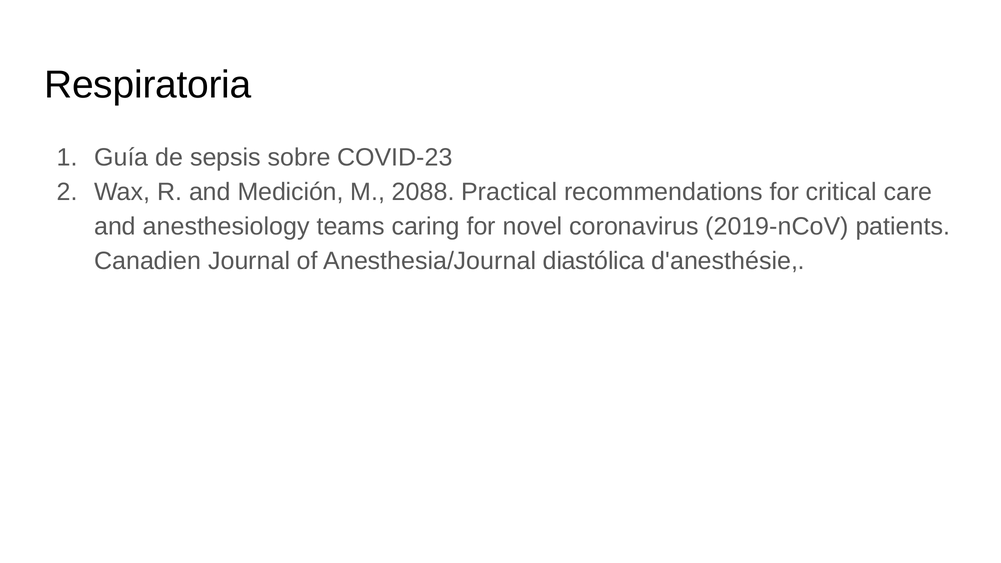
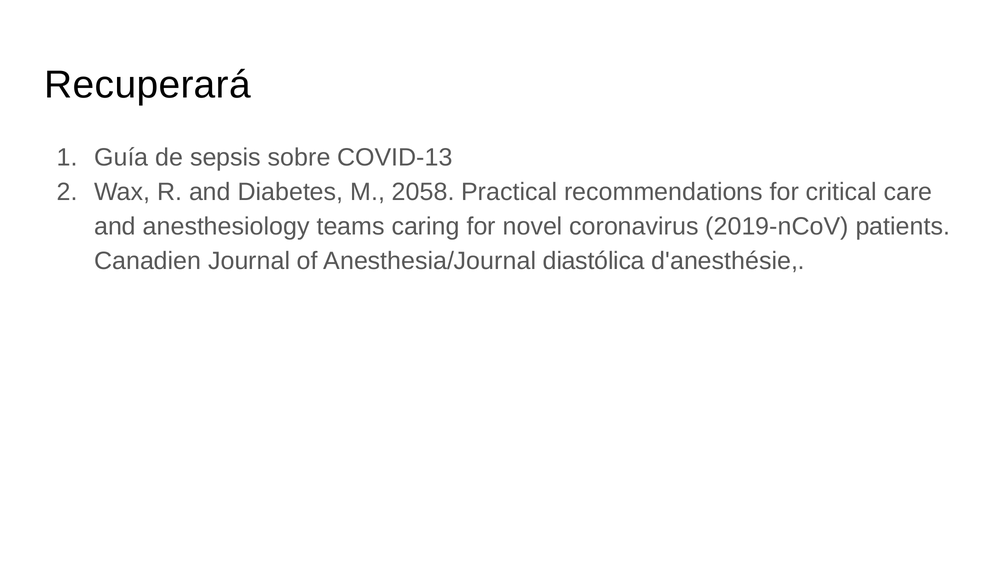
Respiratoria: Respiratoria -> Recuperará
COVID-23: COVID-23 -> COVID-13
Medición: Medición -> Diabetes
2088: 2088 -> 2058
